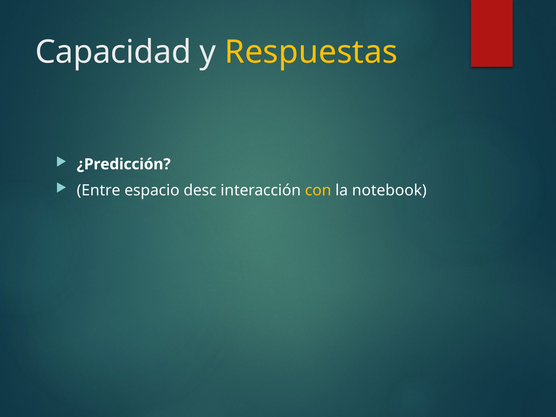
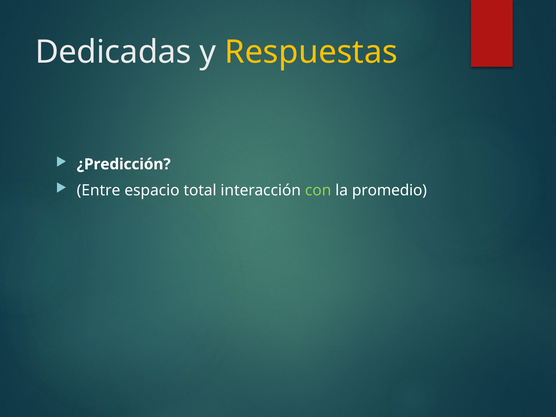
Capacidad: Capacidad -> Dedicadas
desc: desc -> total
con colour: yellow -> light green
notebook: notebook -> promedio
